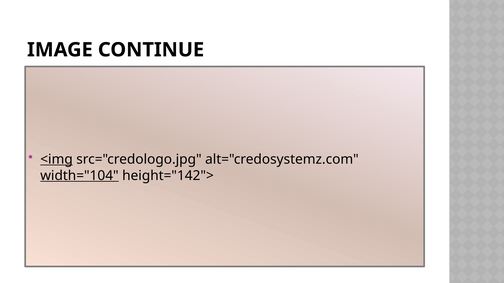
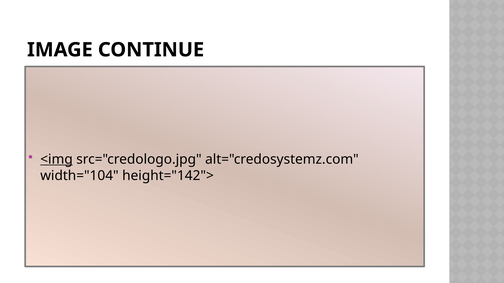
width="104 underline: present -> none
